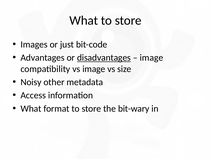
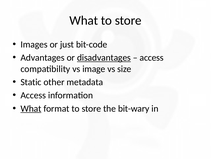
image at (151, 57): image -> access
Noisy: Noisy -> Static
What at (31, 108) underline: none -> present
